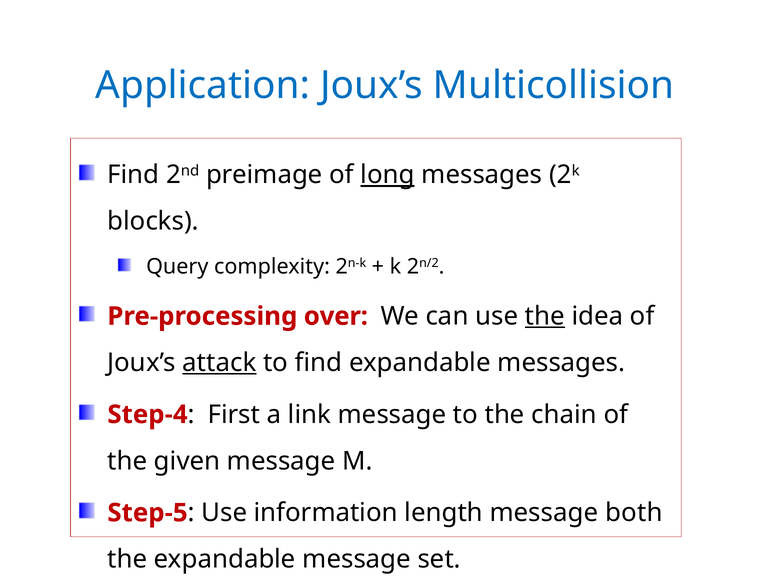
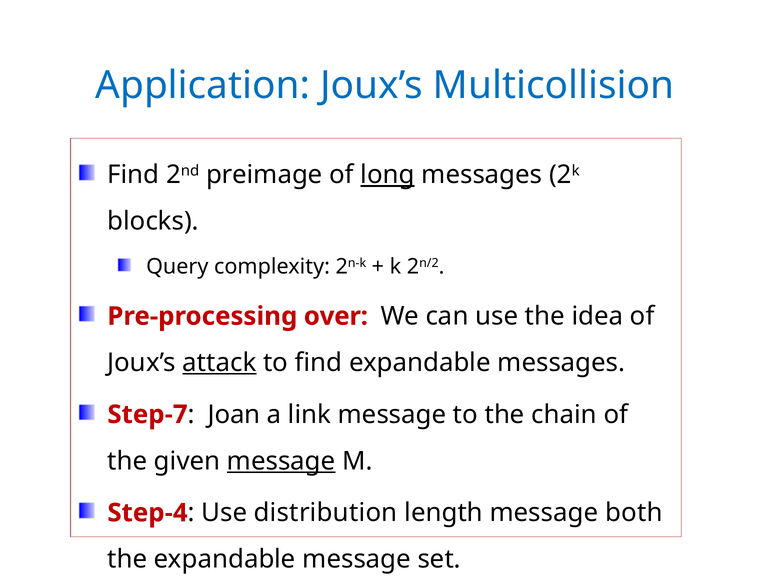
the at (545, 316) underline: present -> none
Step-4: Step-4 -> Step-7
First: First -> Joan
message at (281, 461) underline: none -> present
Step-5: Step-5 -> Step-4
information: information -> distribution
